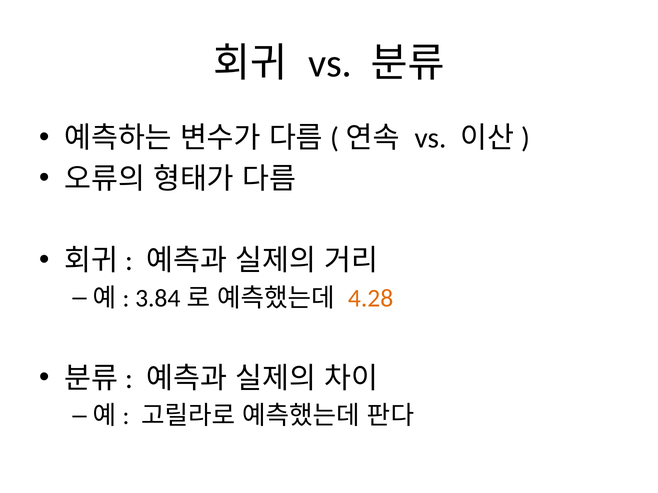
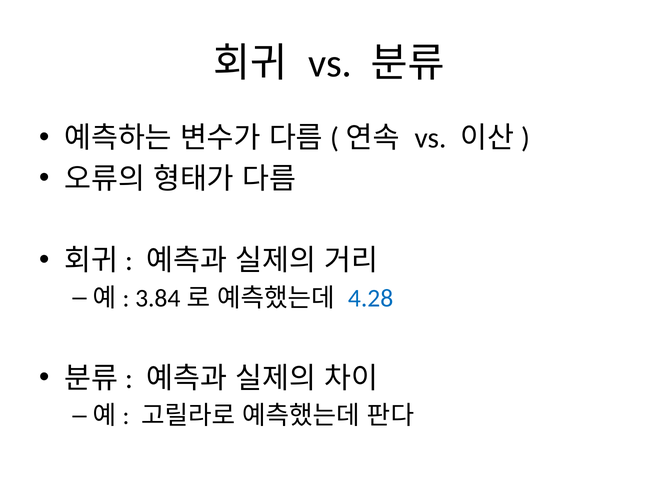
4.28 colour: orange -> blue
